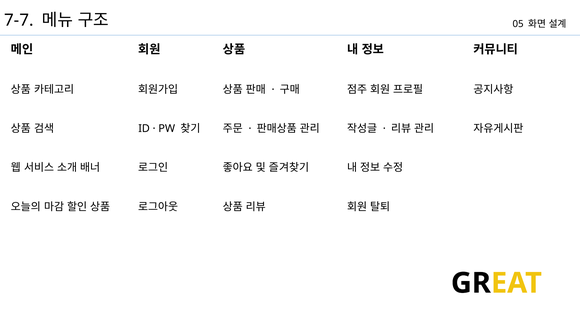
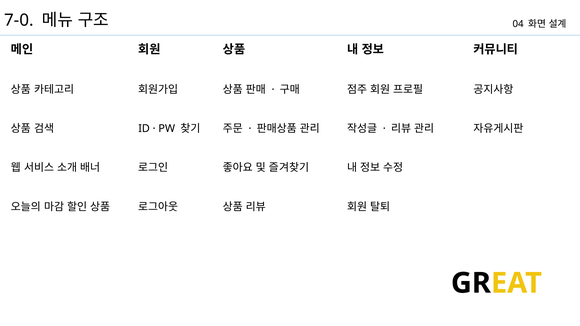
7-7: 7-7 -> 7-0
05: 05 -> 04
